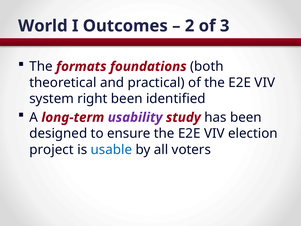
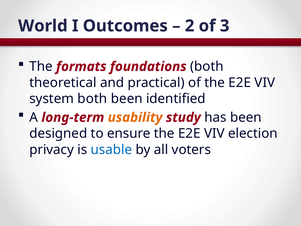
system right: right -> both
usability colour: purple -> orange
project: project -> privacy
